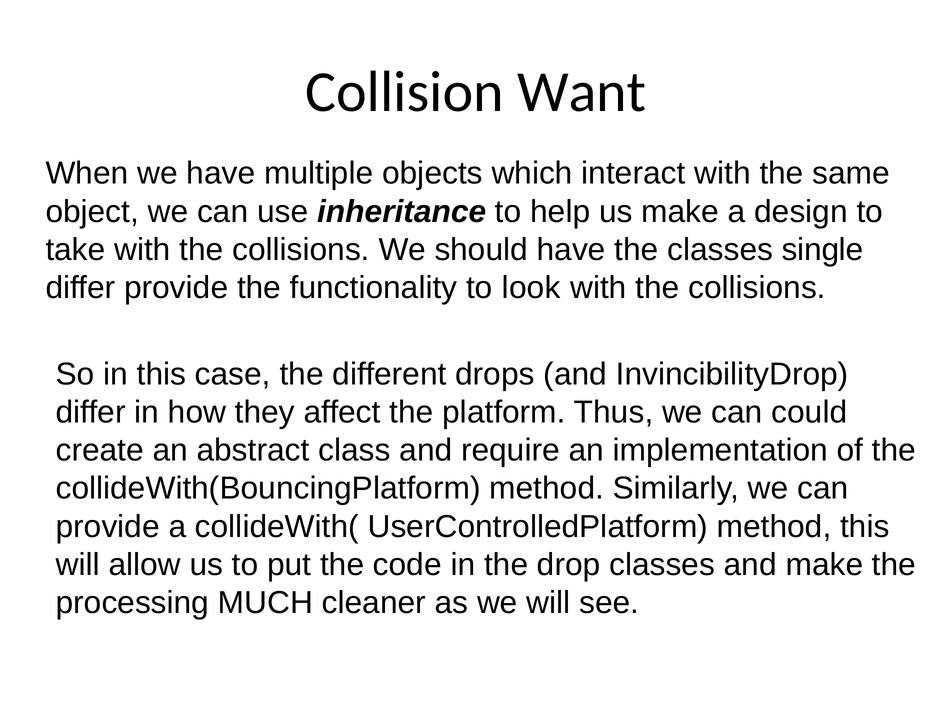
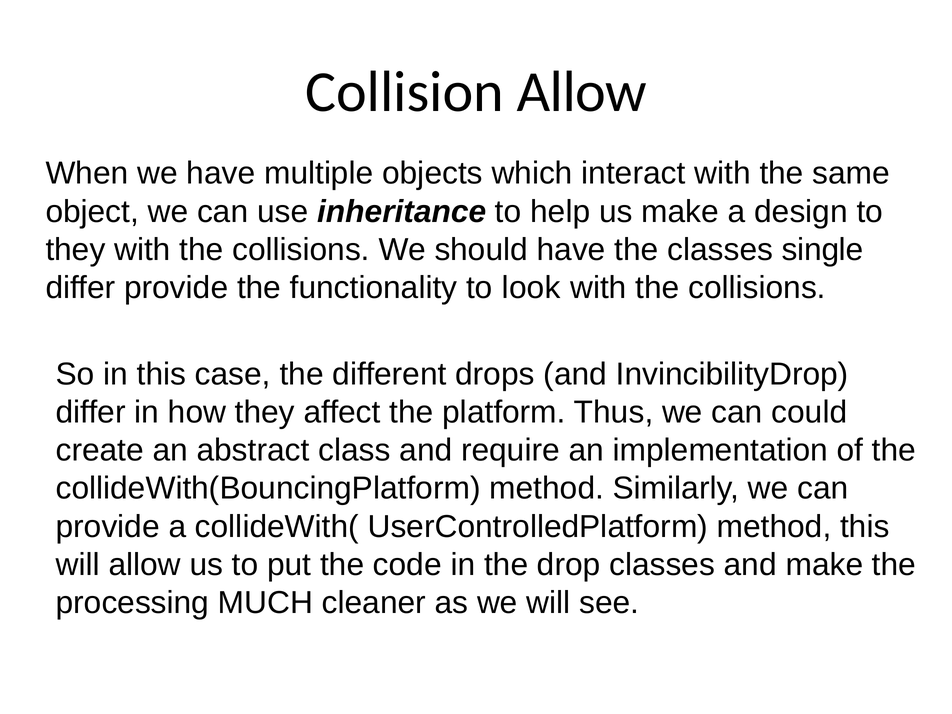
Collision Want: Want -> Allow
take at (75, 250): take -> they
